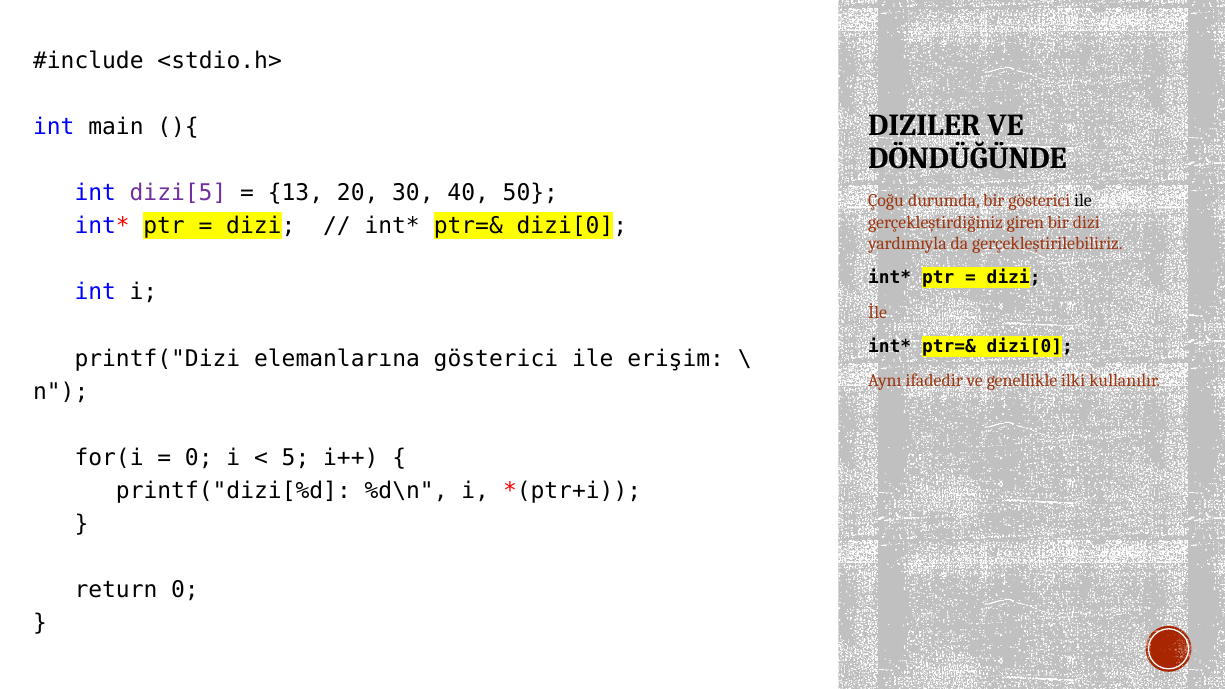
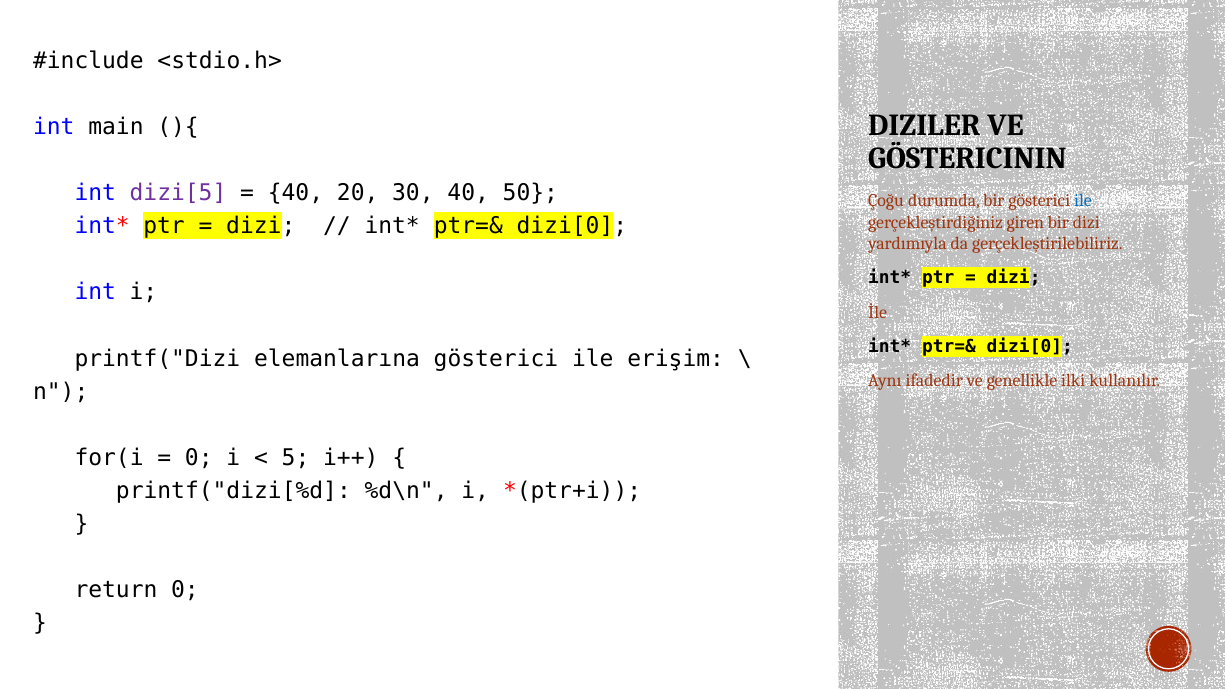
DÖNDÜĞÜNDE: DÖNDÜĞÜNDE -> GÖSTERICININ
13 at (295, 193): 13 -> 40
ile at (1083, 201) colour: black -> blue
